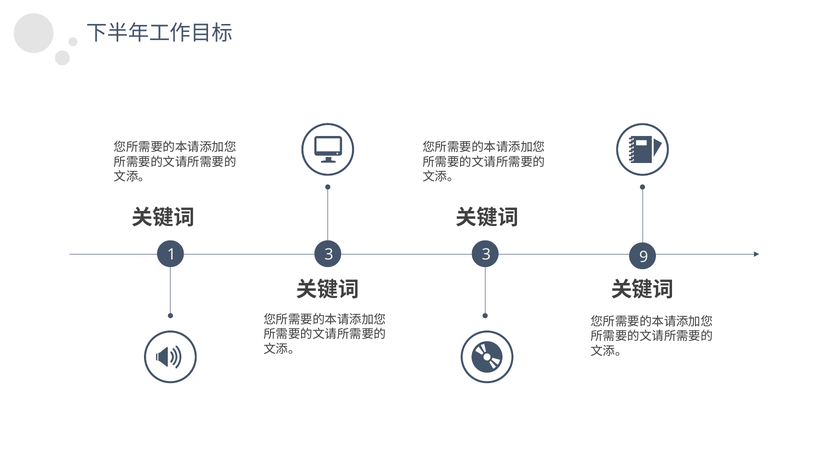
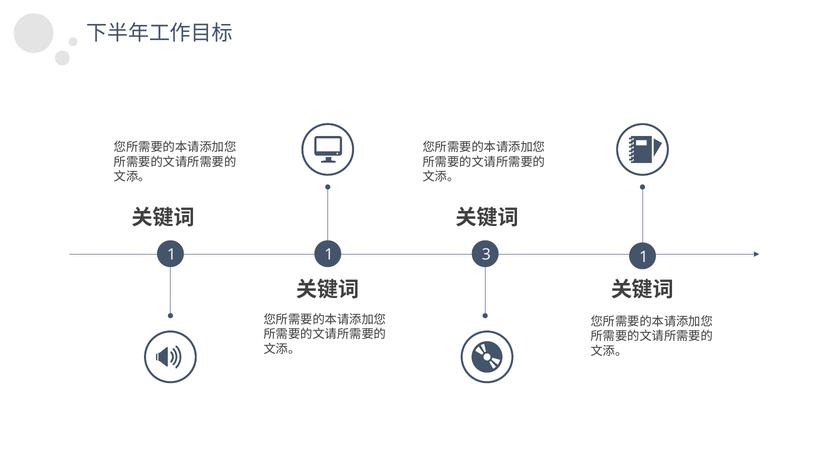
1 3: 3 -> 1
3 9: 9 -> 1
